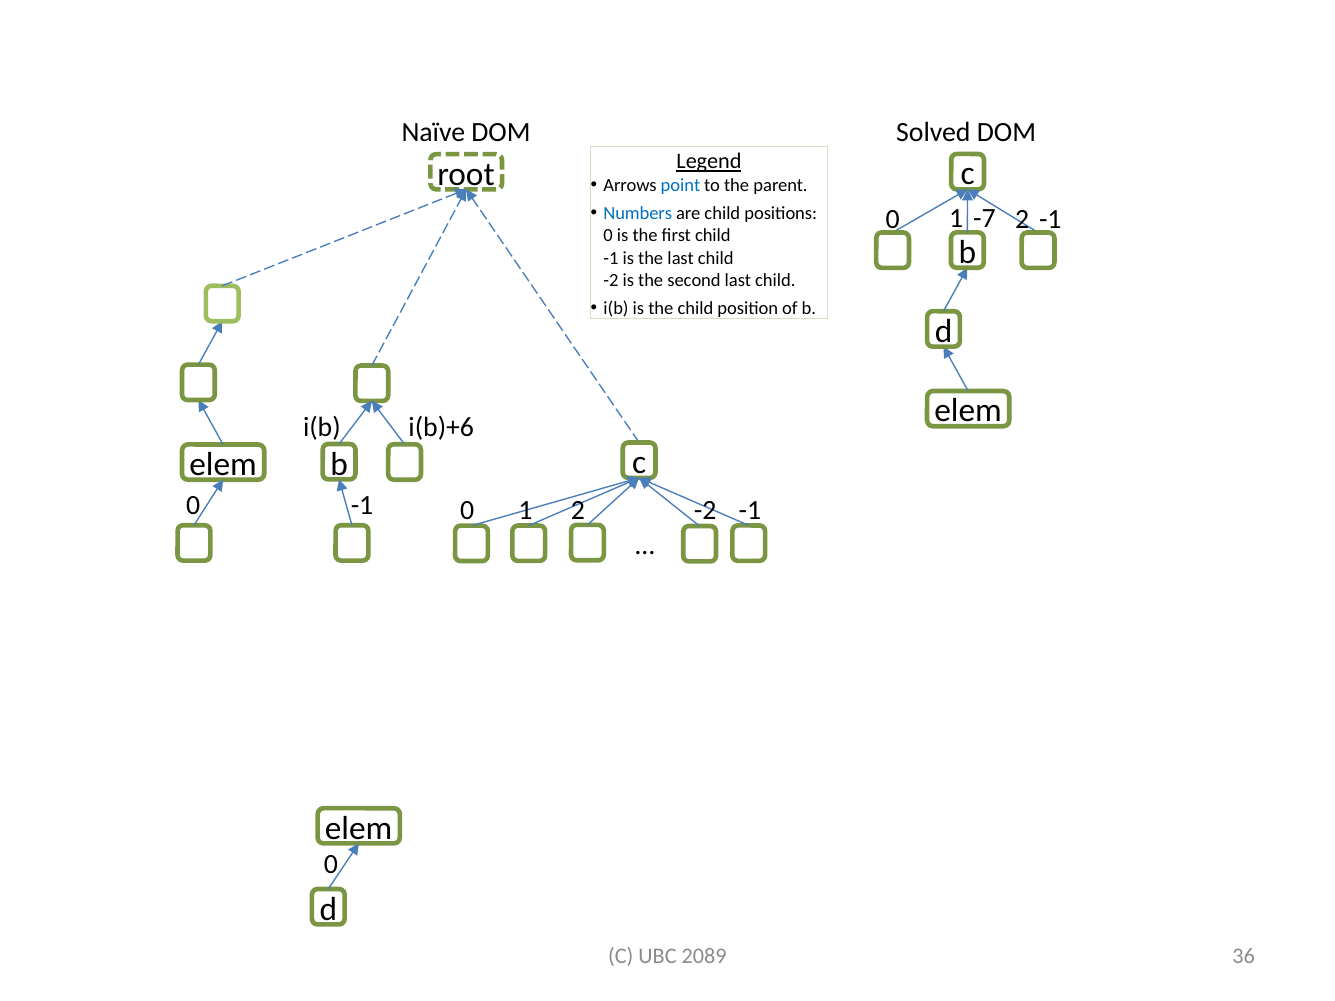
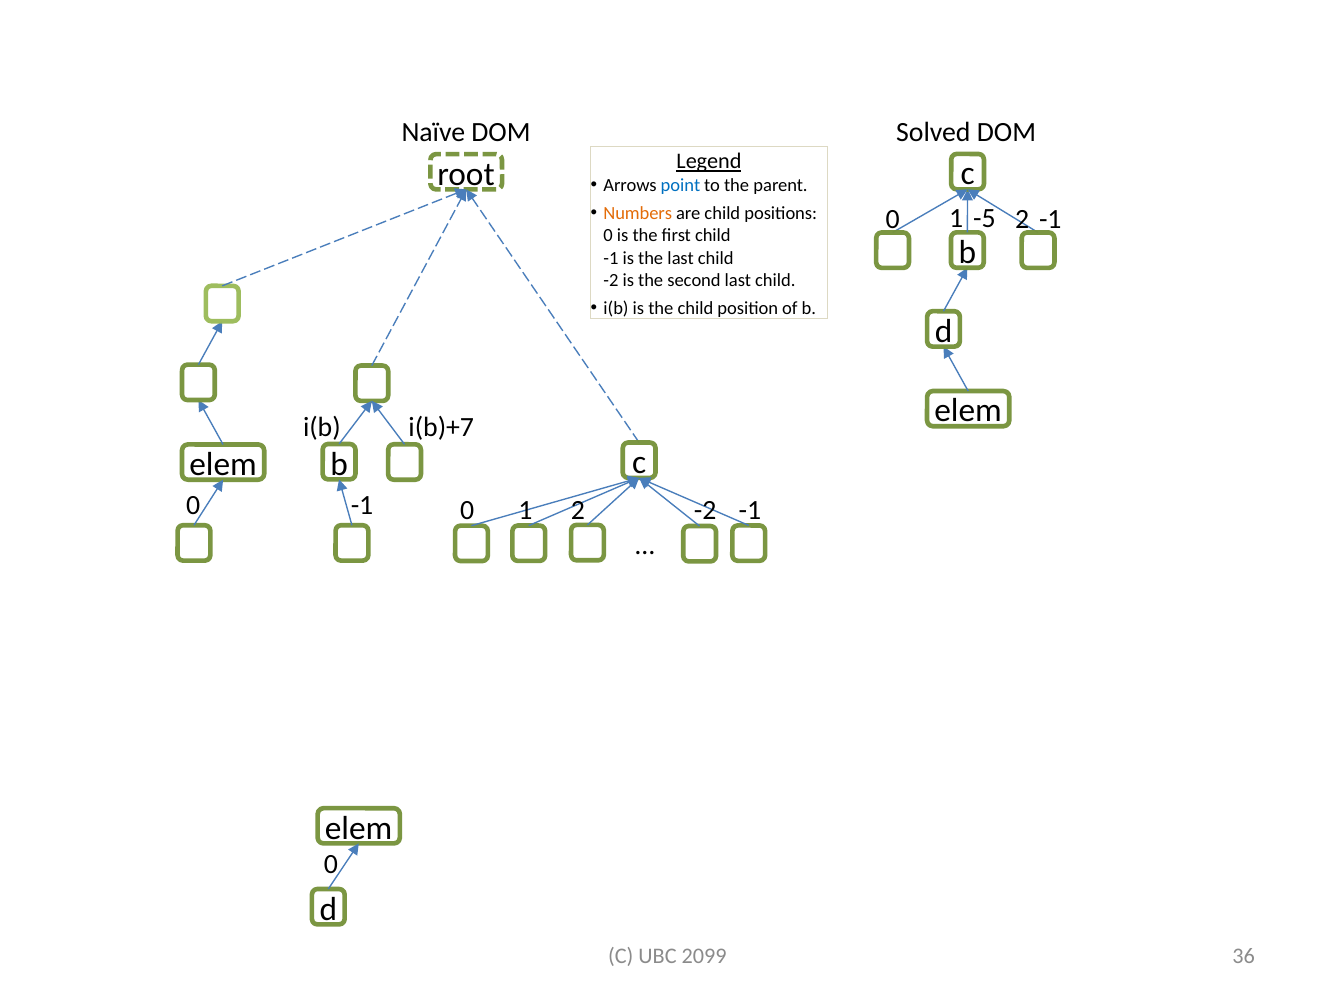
Numbers colour: blue -> orange
-7: -7 -> -5
i(b)+6: i(b)+6 -> i(b)+7
2089: 2089 -> 2099
